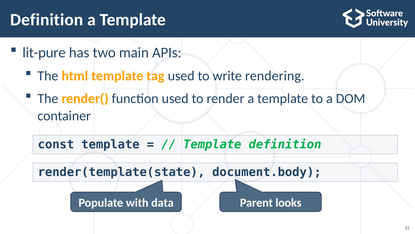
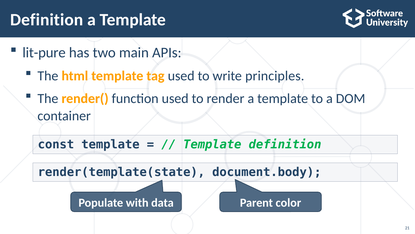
rendering: rendering -> principles
looks: looks -> color
